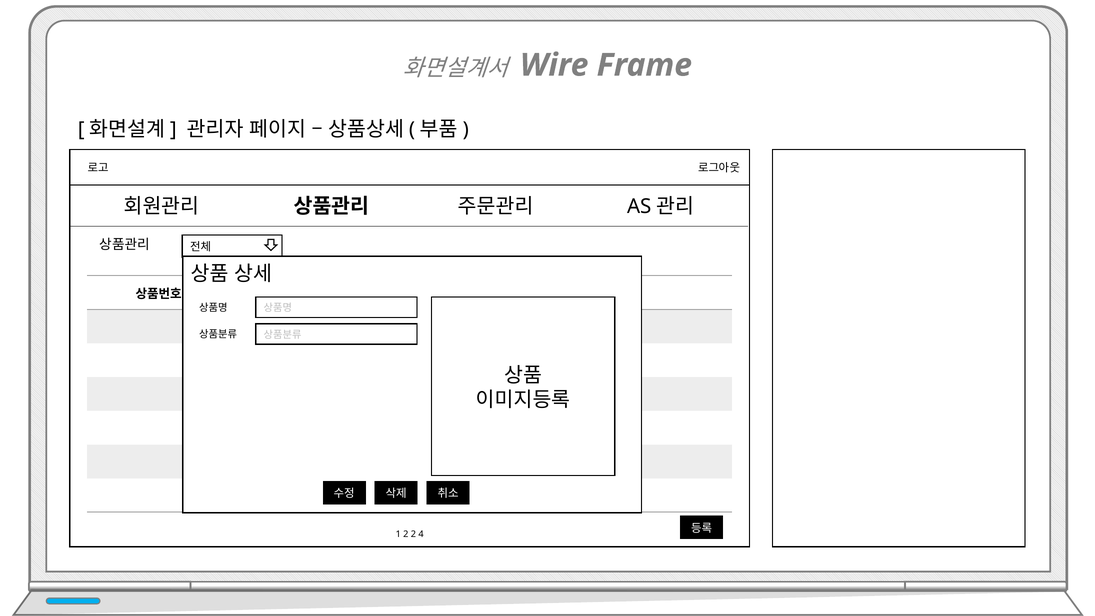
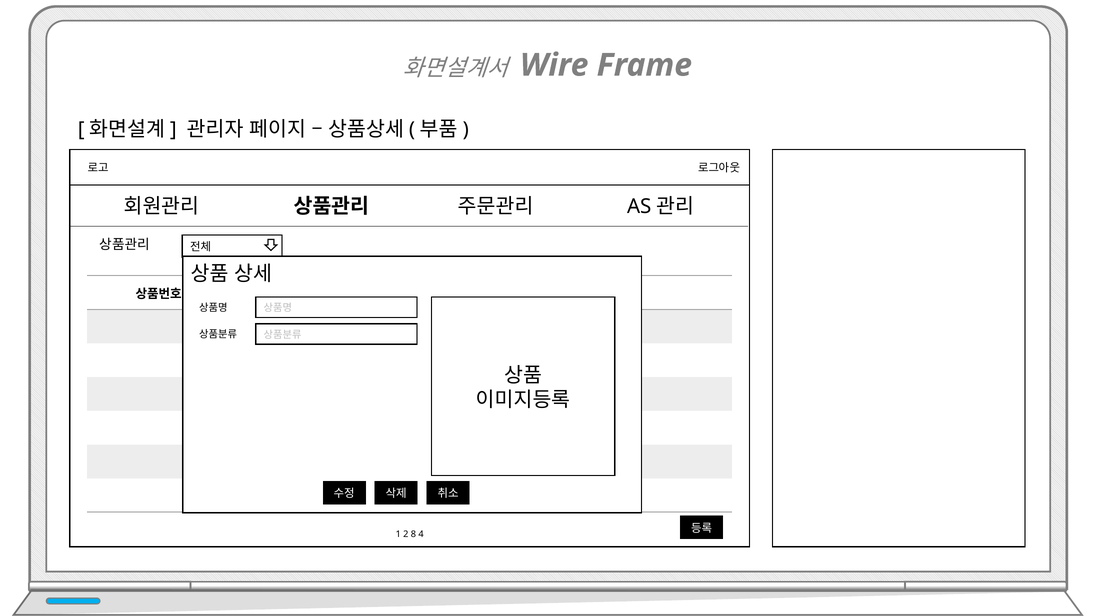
2 2: 2 -> 8
